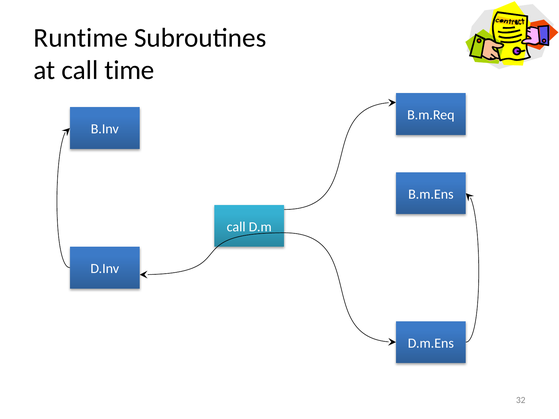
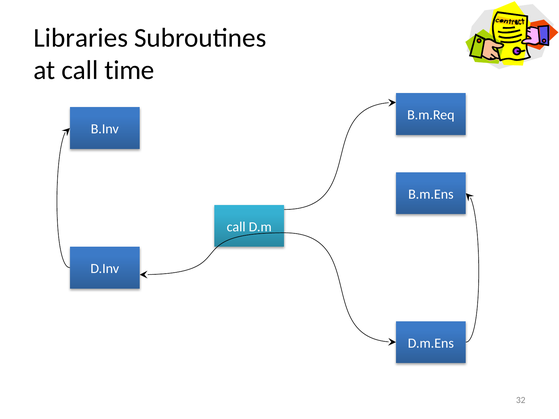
Runtime: Runtime -> Libraries
